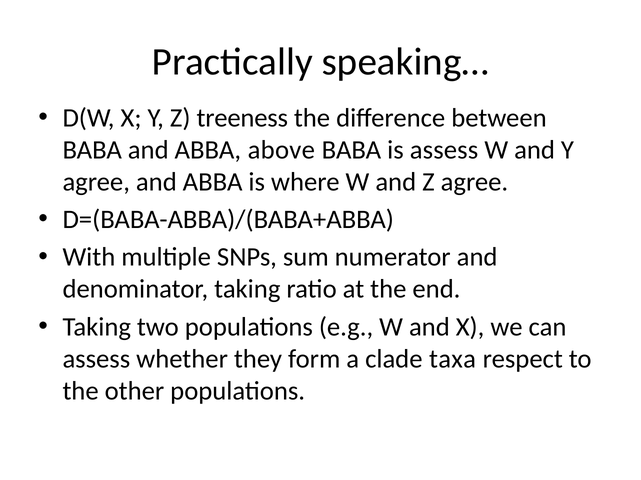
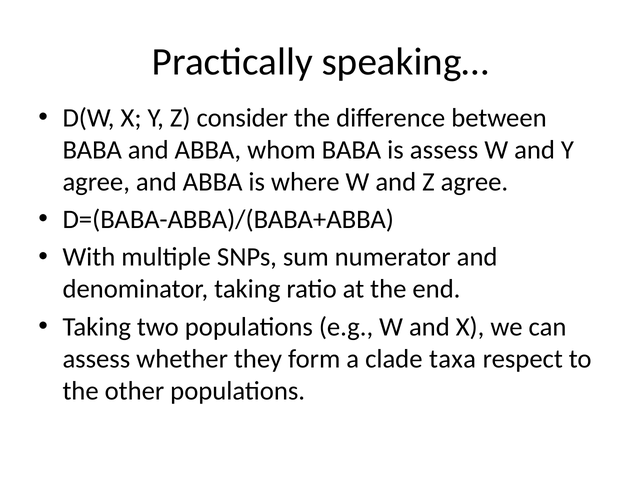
treeness: treeness -> consider
above: above -> whom
